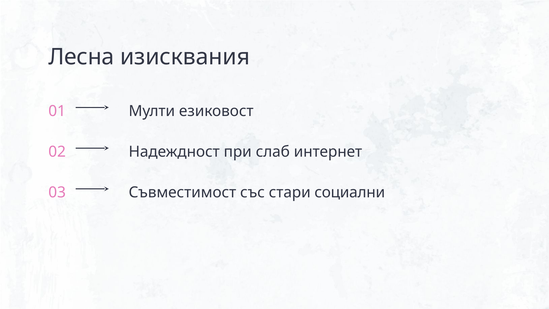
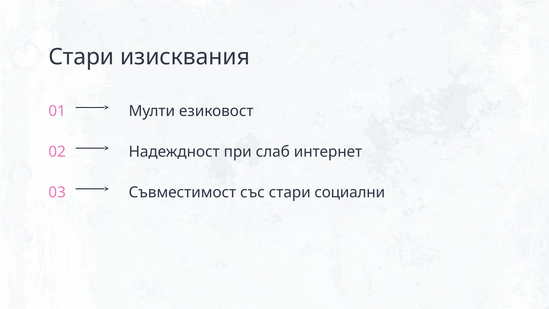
Лесна at (81, 57): Лесна -> Стари
